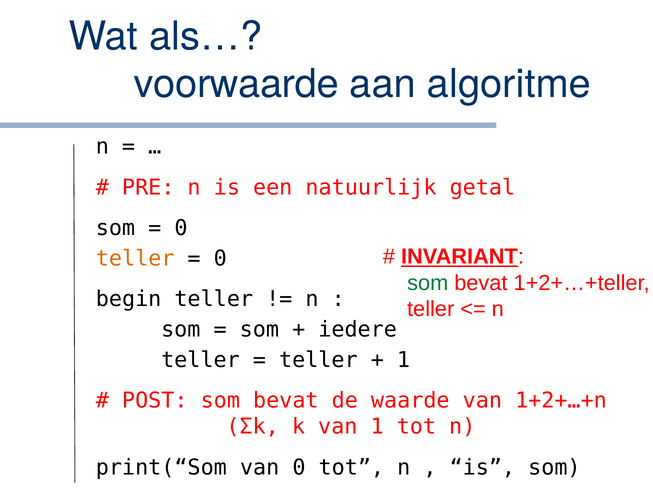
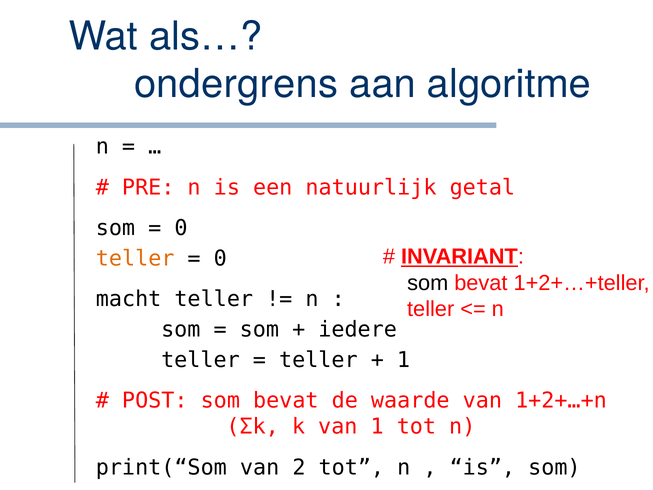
voorwaarde: voorwaarde -> ondergrens
som at (428, 283) colour: green -> black
begin: begin -> macht
van 0: 0 -> 2
